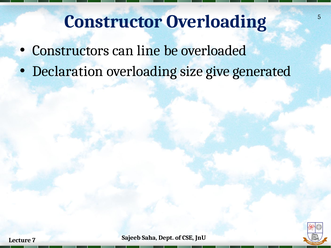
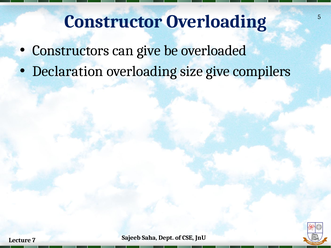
can line: line -> give
generated: generated -> compilers
